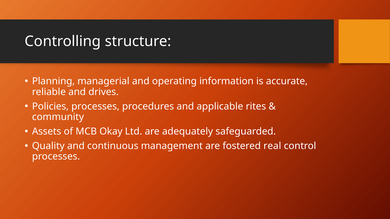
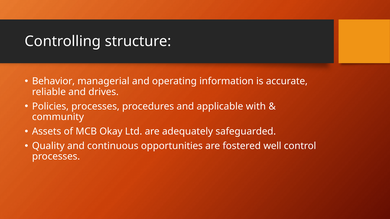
Planning: Planning -> Behavior
rites: rites -> with
management: management -> opportunities
real: real -> well
